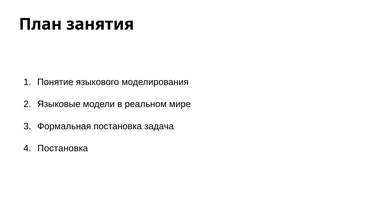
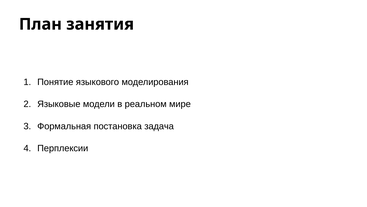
Постановка at (63, 148): Постановка -> Перплексии
